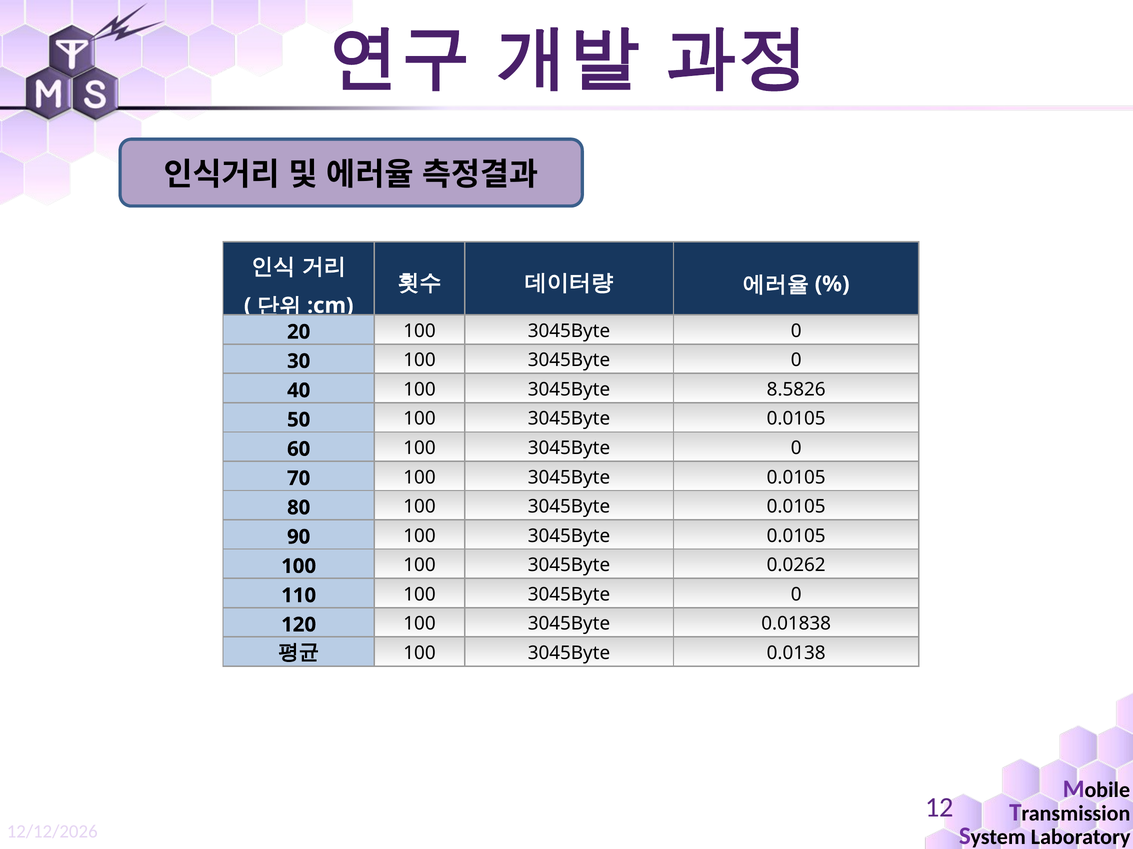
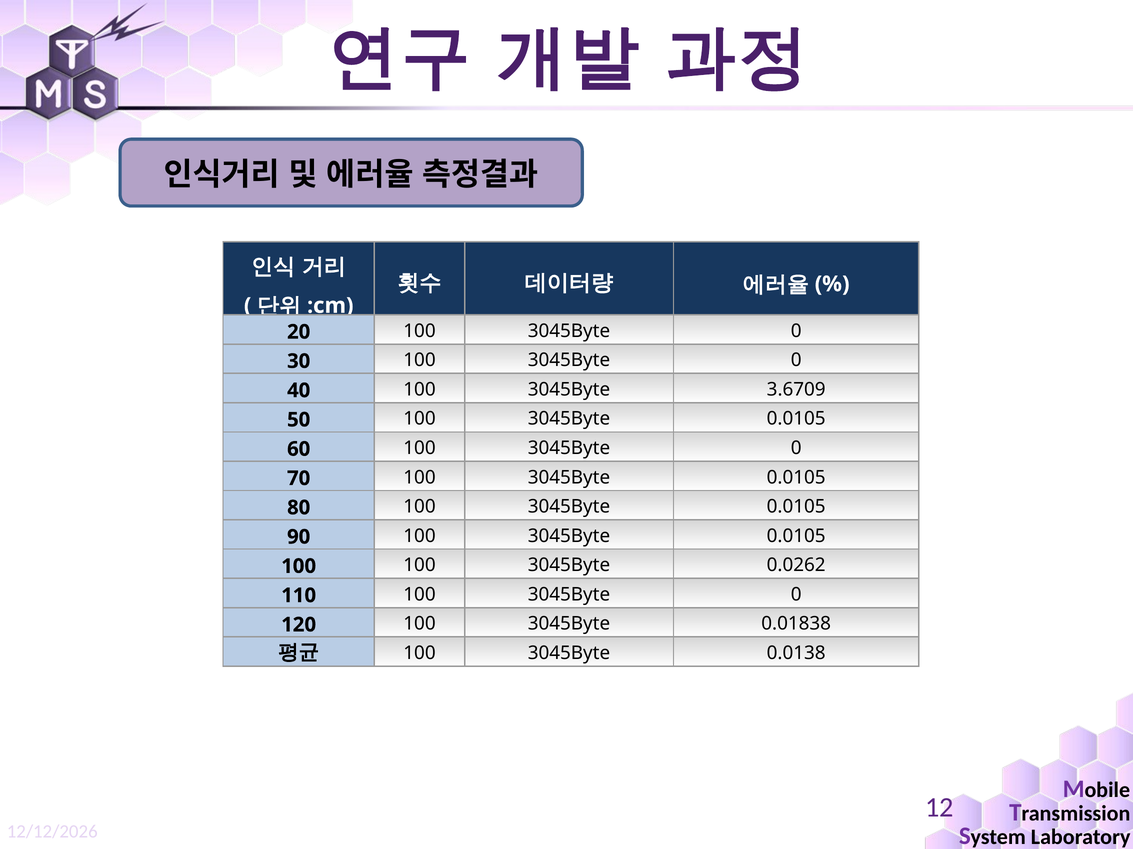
8.5826: 8.5826 -> 3.6709
